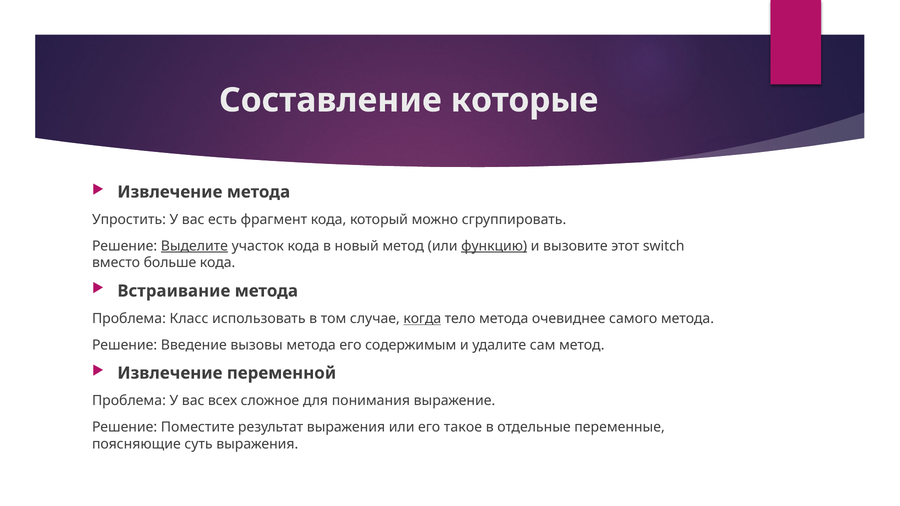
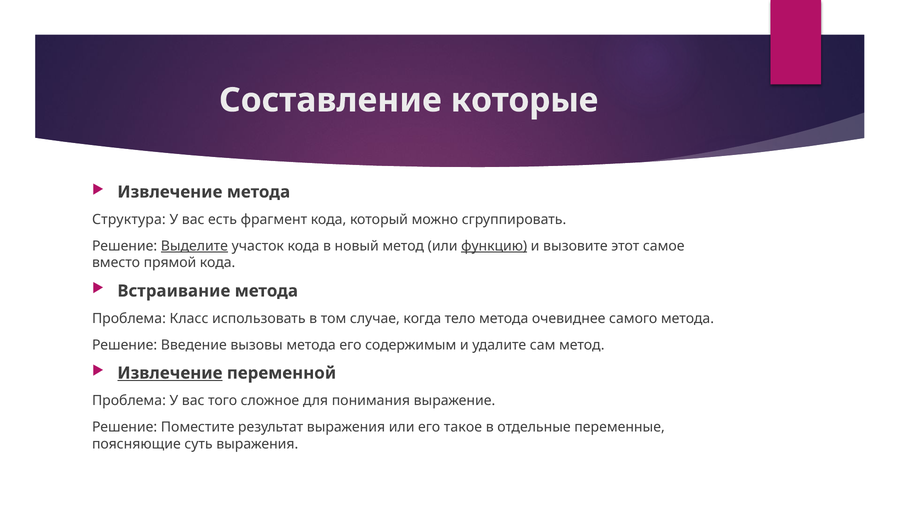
Упростить: Упростить -> Структура
switch: switch -> самое
больше: больше -> прямой
когда underline: present -> none
Извлечение at (170, 373) underline: none -> present
всех: всех -> того
